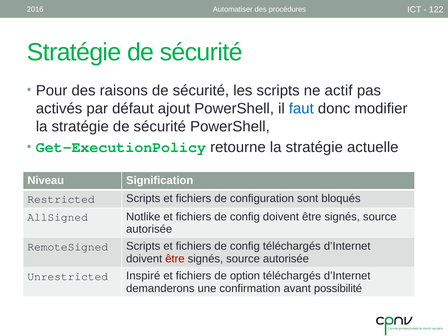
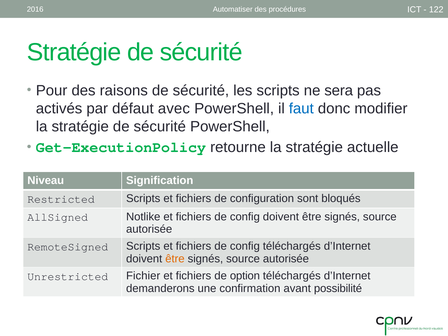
actif: actif -> sera
ajout: ajout -> avec
être at (175, 259) colour: red -> orange
Inspiré: Inspiré -> Fichier
